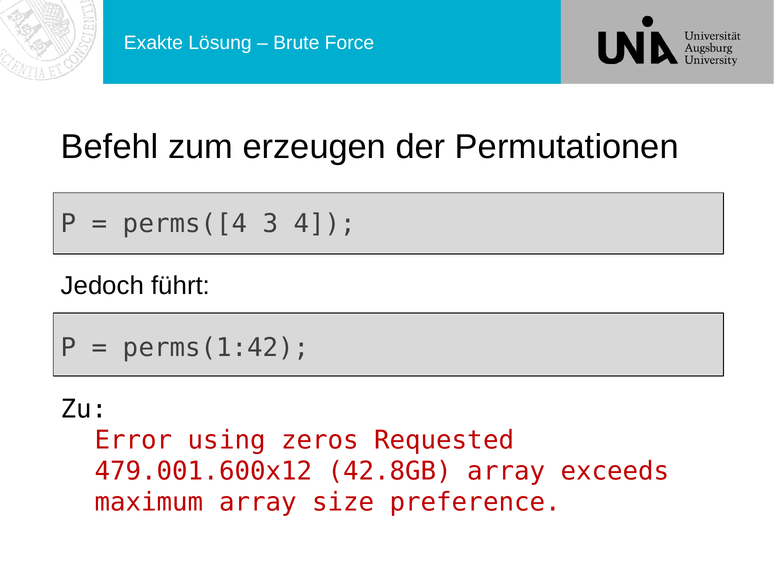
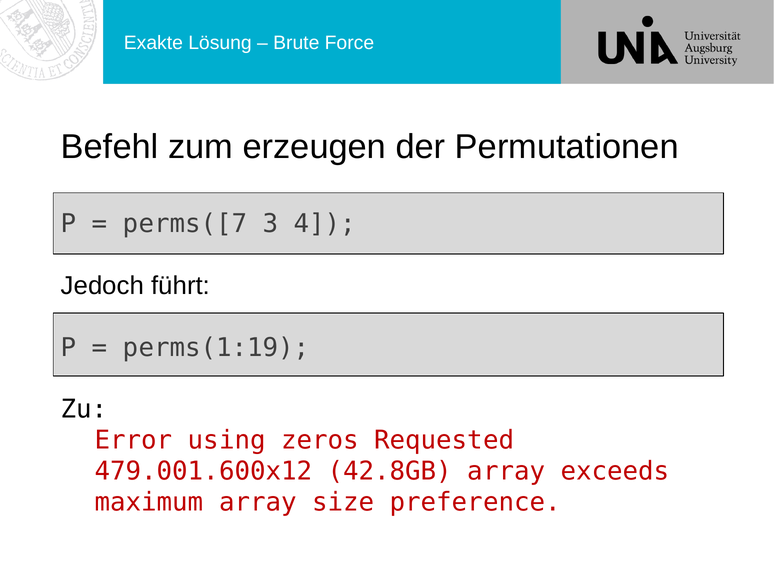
perms([4: perms([4 -> perms([7
perms(1:42: perms(1:42 -> perms(1:19
